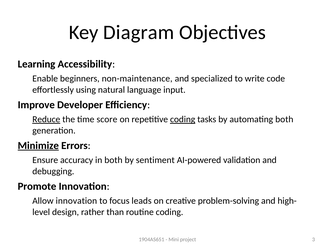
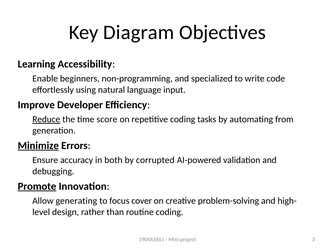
non-maintenance: non-maintenance -> non-programming
coding at (183, 119) underline: present -> none
automating both: both -> from
sentiment: sentiment -> corrupted
Promote underline: none -> present
Allow innovation: innovation -> generating
leads: leads -> cover
